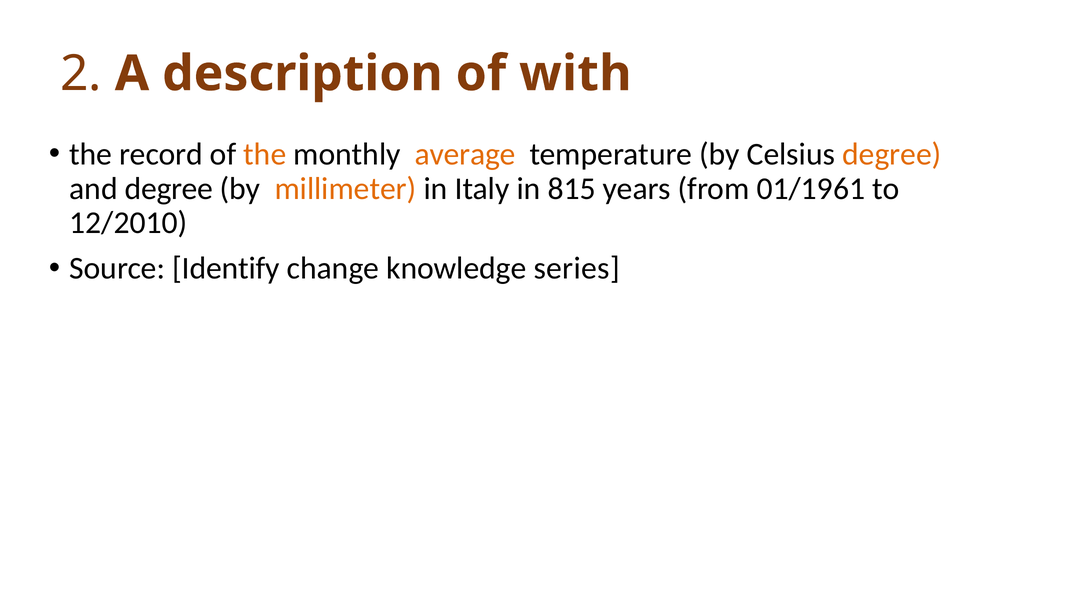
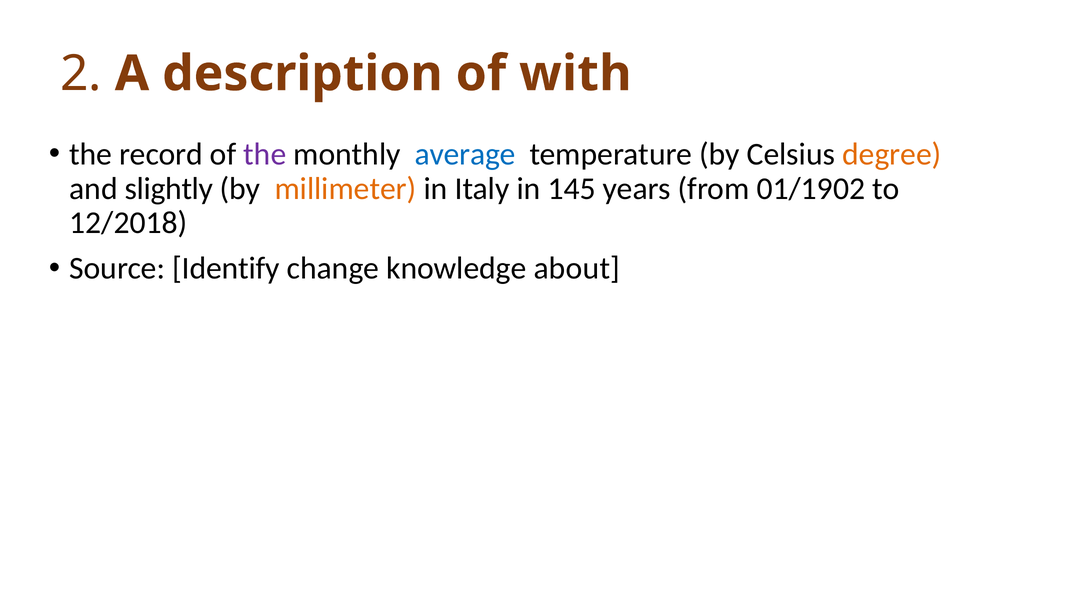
the at (265, 154) colour: orange -> purple
average colour: orange -> blue
and degree: degree -> slightly
815: 815 -> 145
01/1961: 01/1961 -> 01/1902
12/2010: 12/2010 -> 12/2018
series: series -> about
